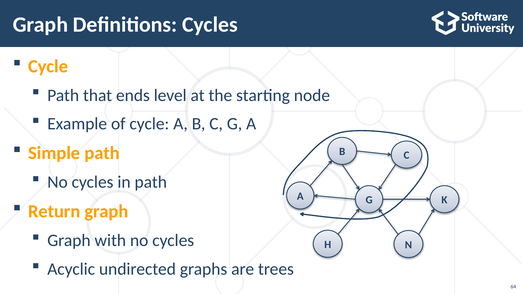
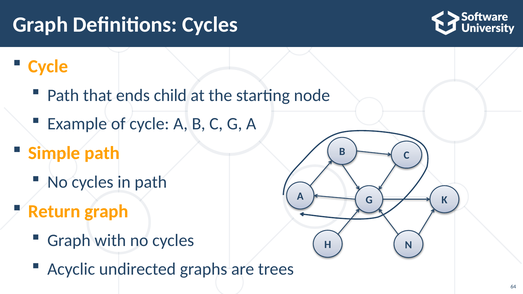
level: level -> child
